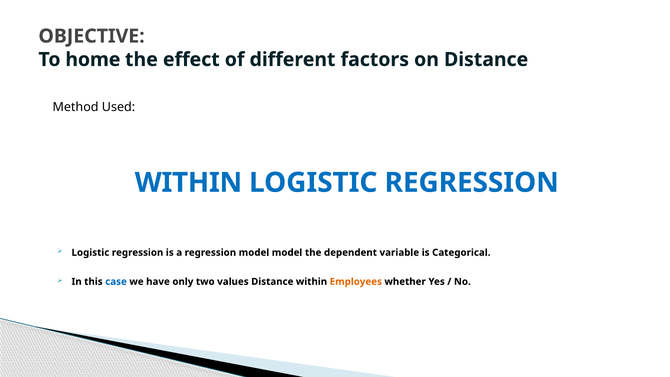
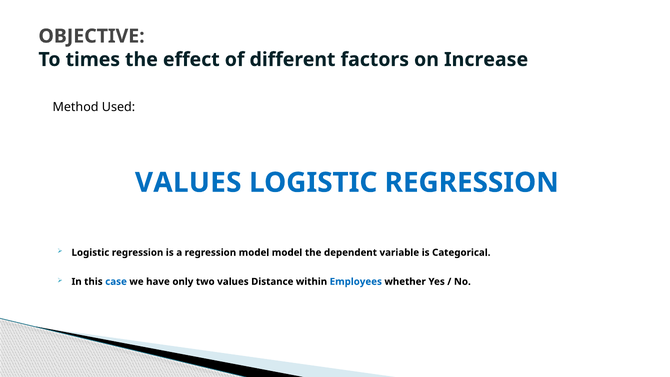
home: home -> times
on Distance: Distance -> Increase
WITHIN at (188, 183): WITHIN -> VALUES
Employees colour: orange -> blue
